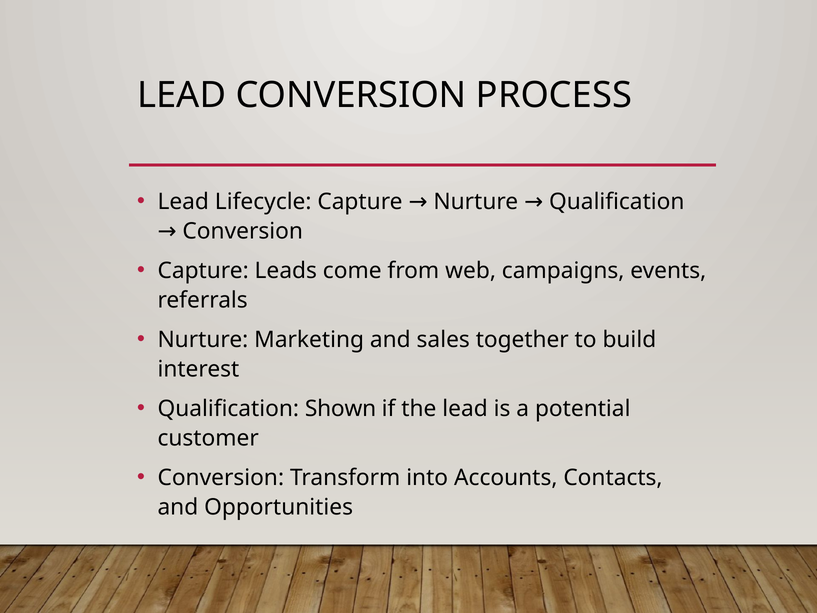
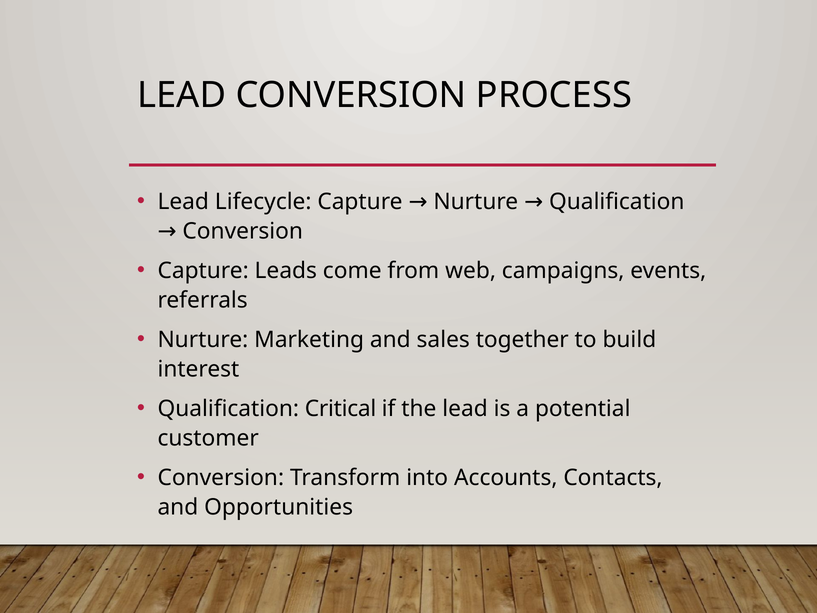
Shown: Shown -> Critical
